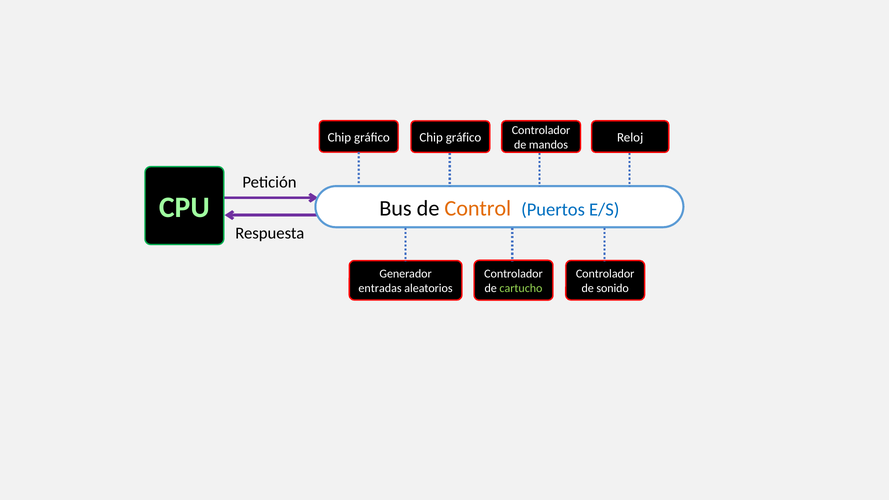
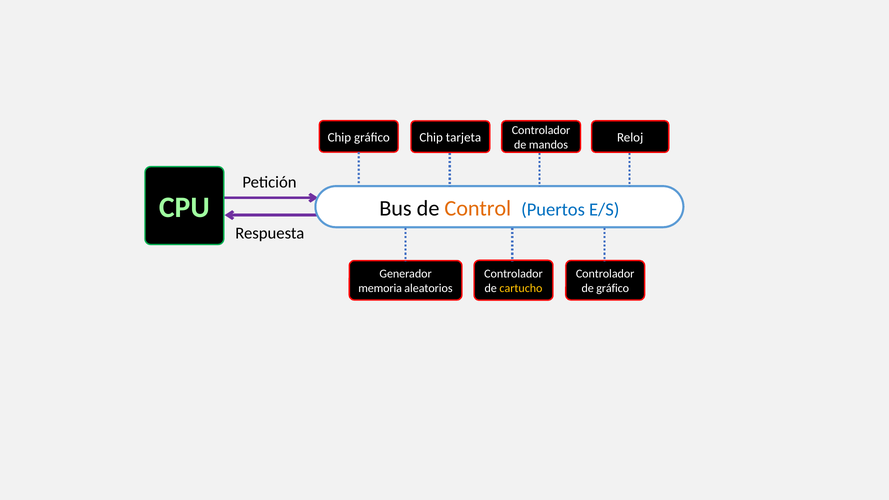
gráfico Chip gráfico: gráfico -> tarjeta
cartucho colour: light green -> yellow
entradas: entradas -> memoria
de sonido: sonido -> gráfico
